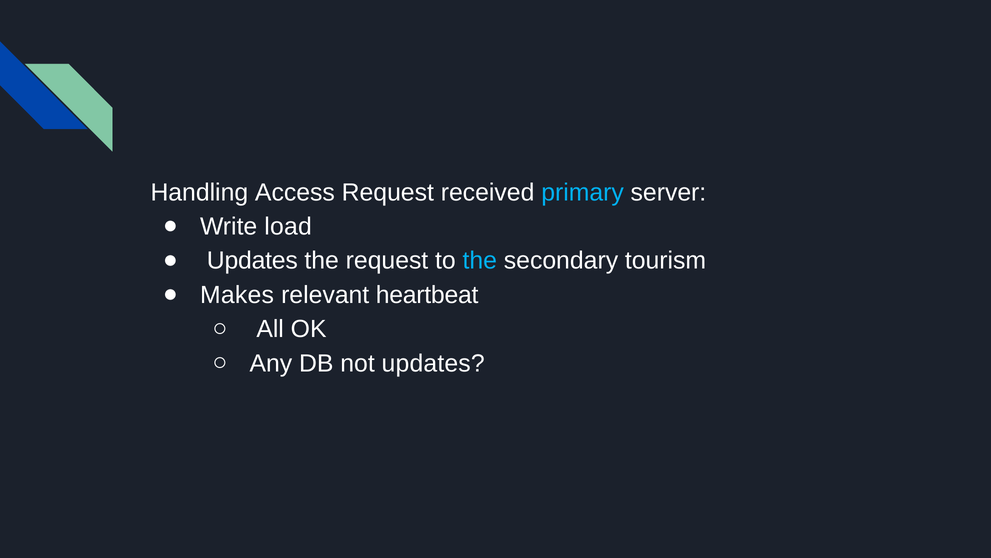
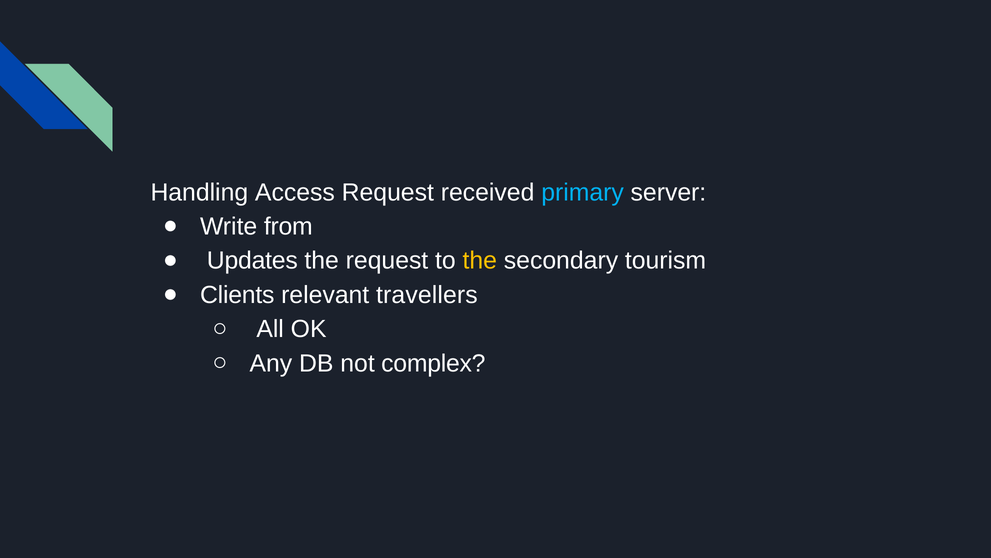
load: load -> from
the at (480, 260) colour: light blue -> yellow
Makes: Makes -> Clients
heartbeat: heartbeat -> travellers
not updates: updates -> complex
